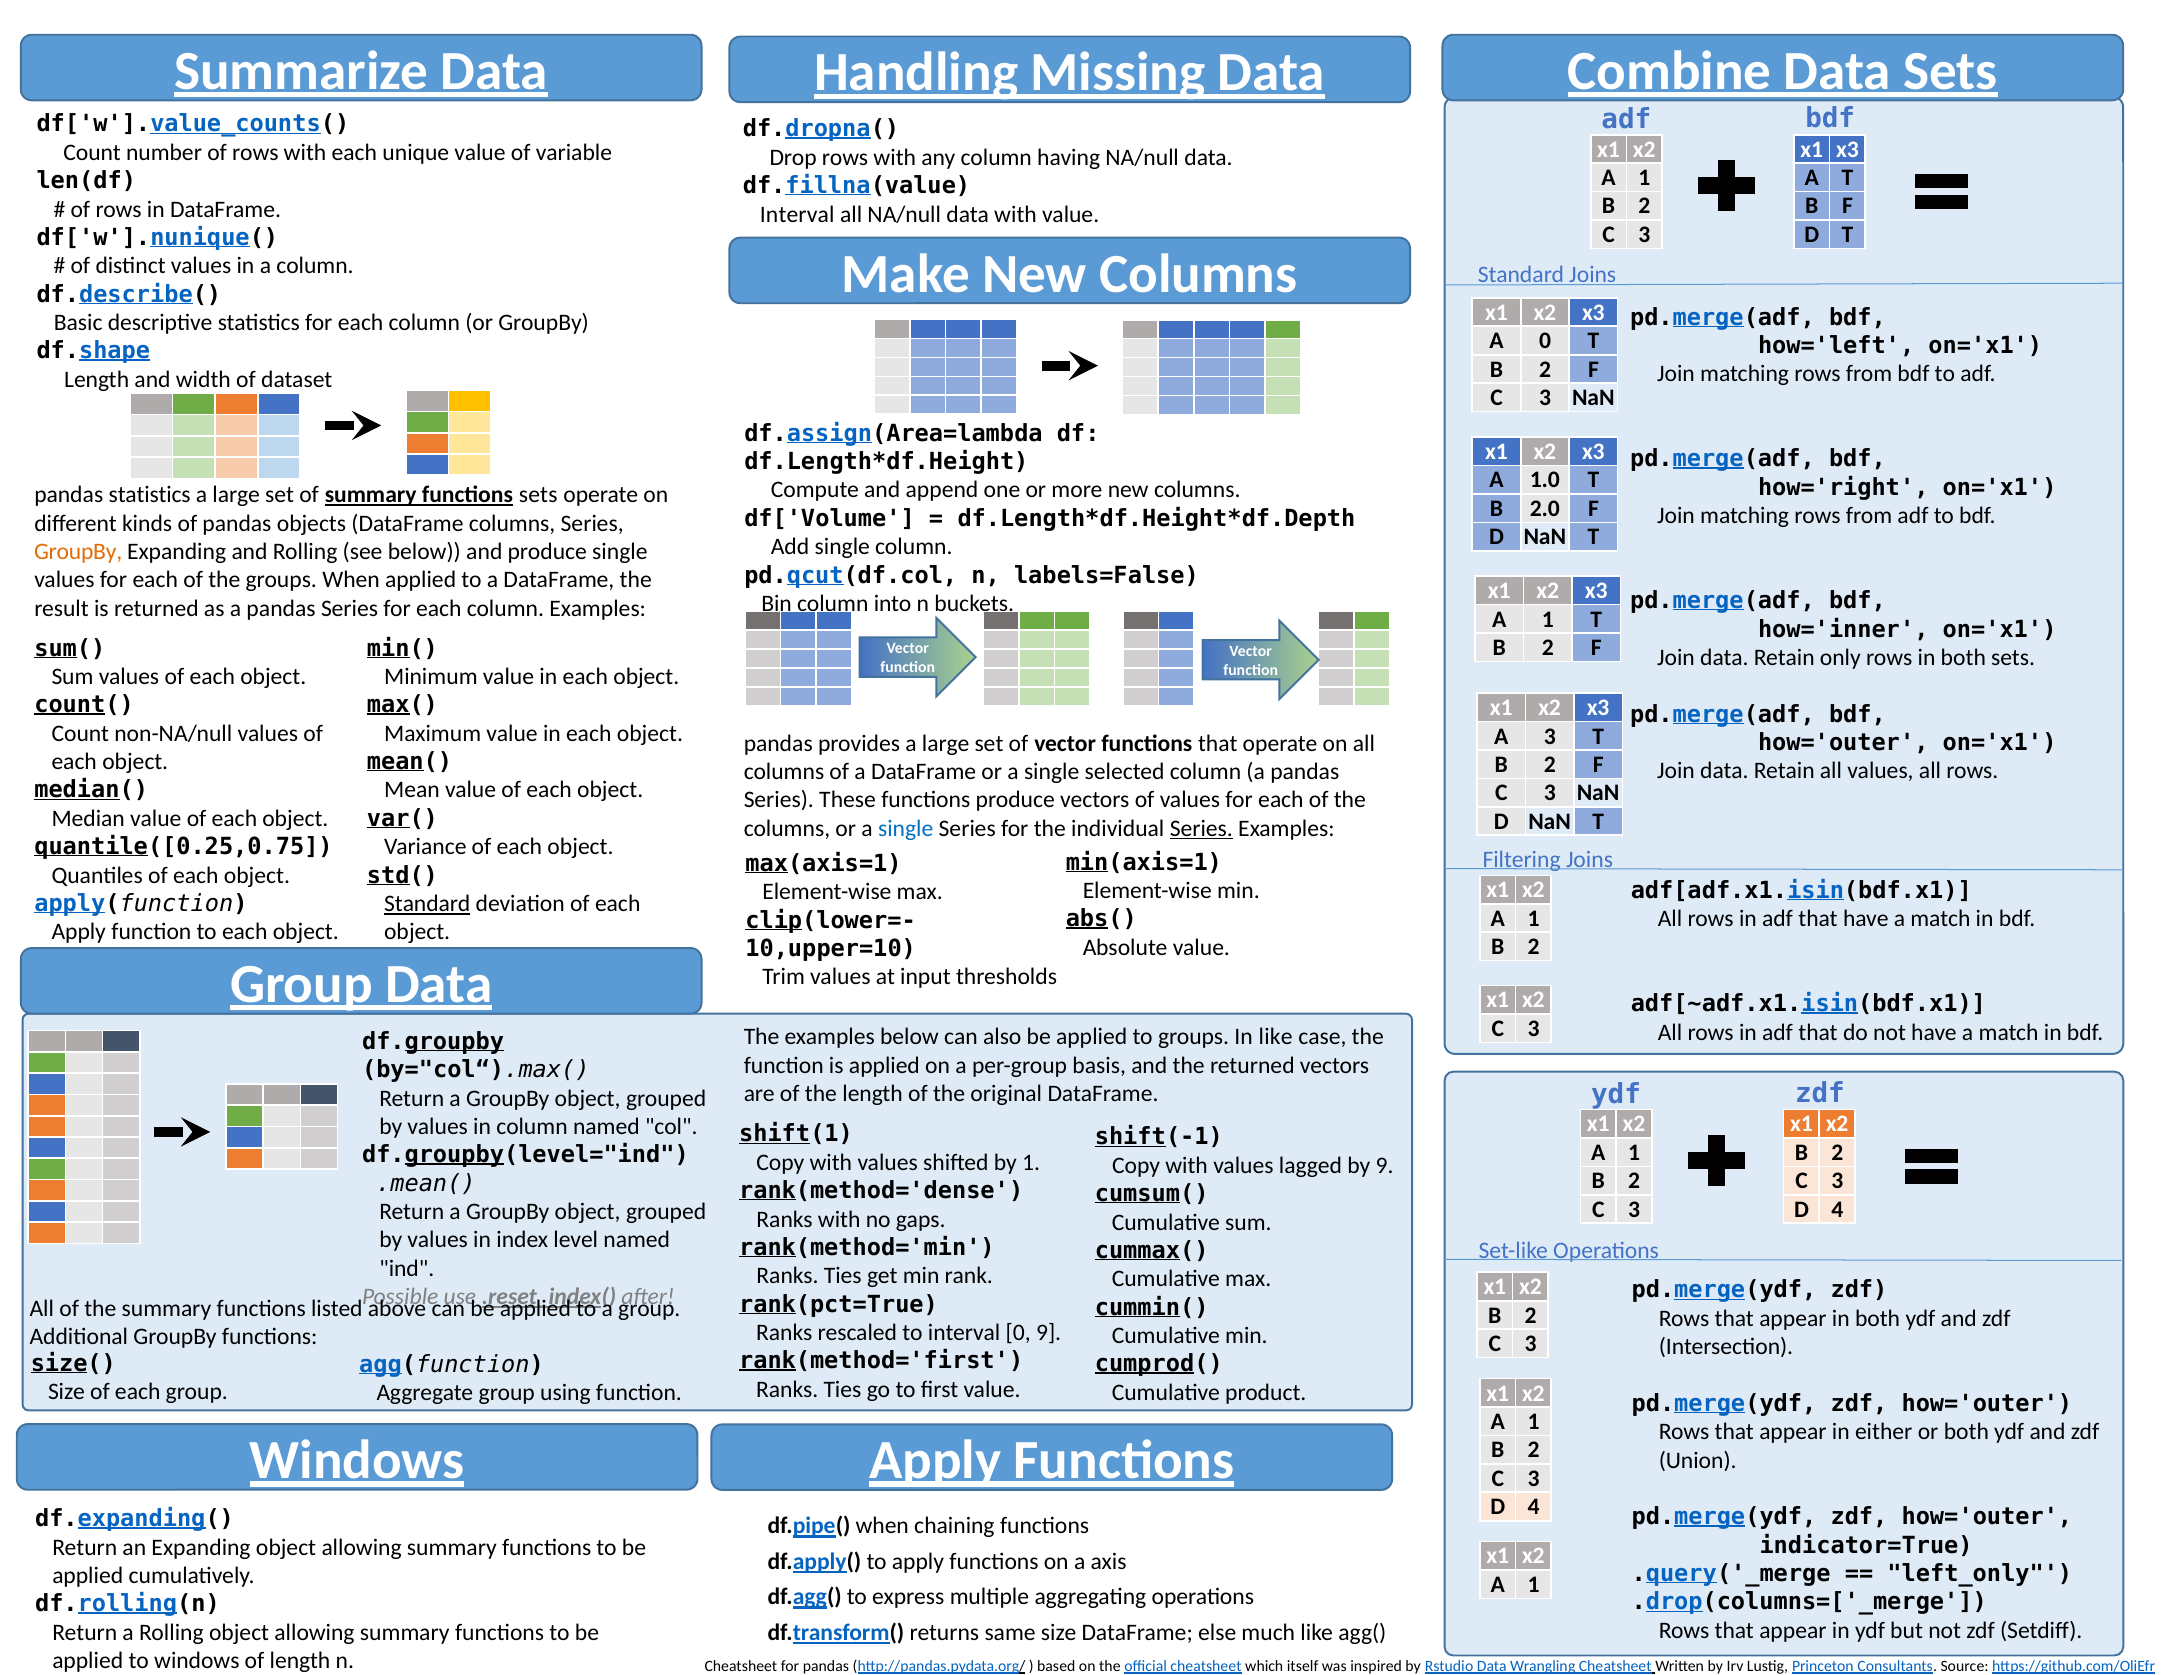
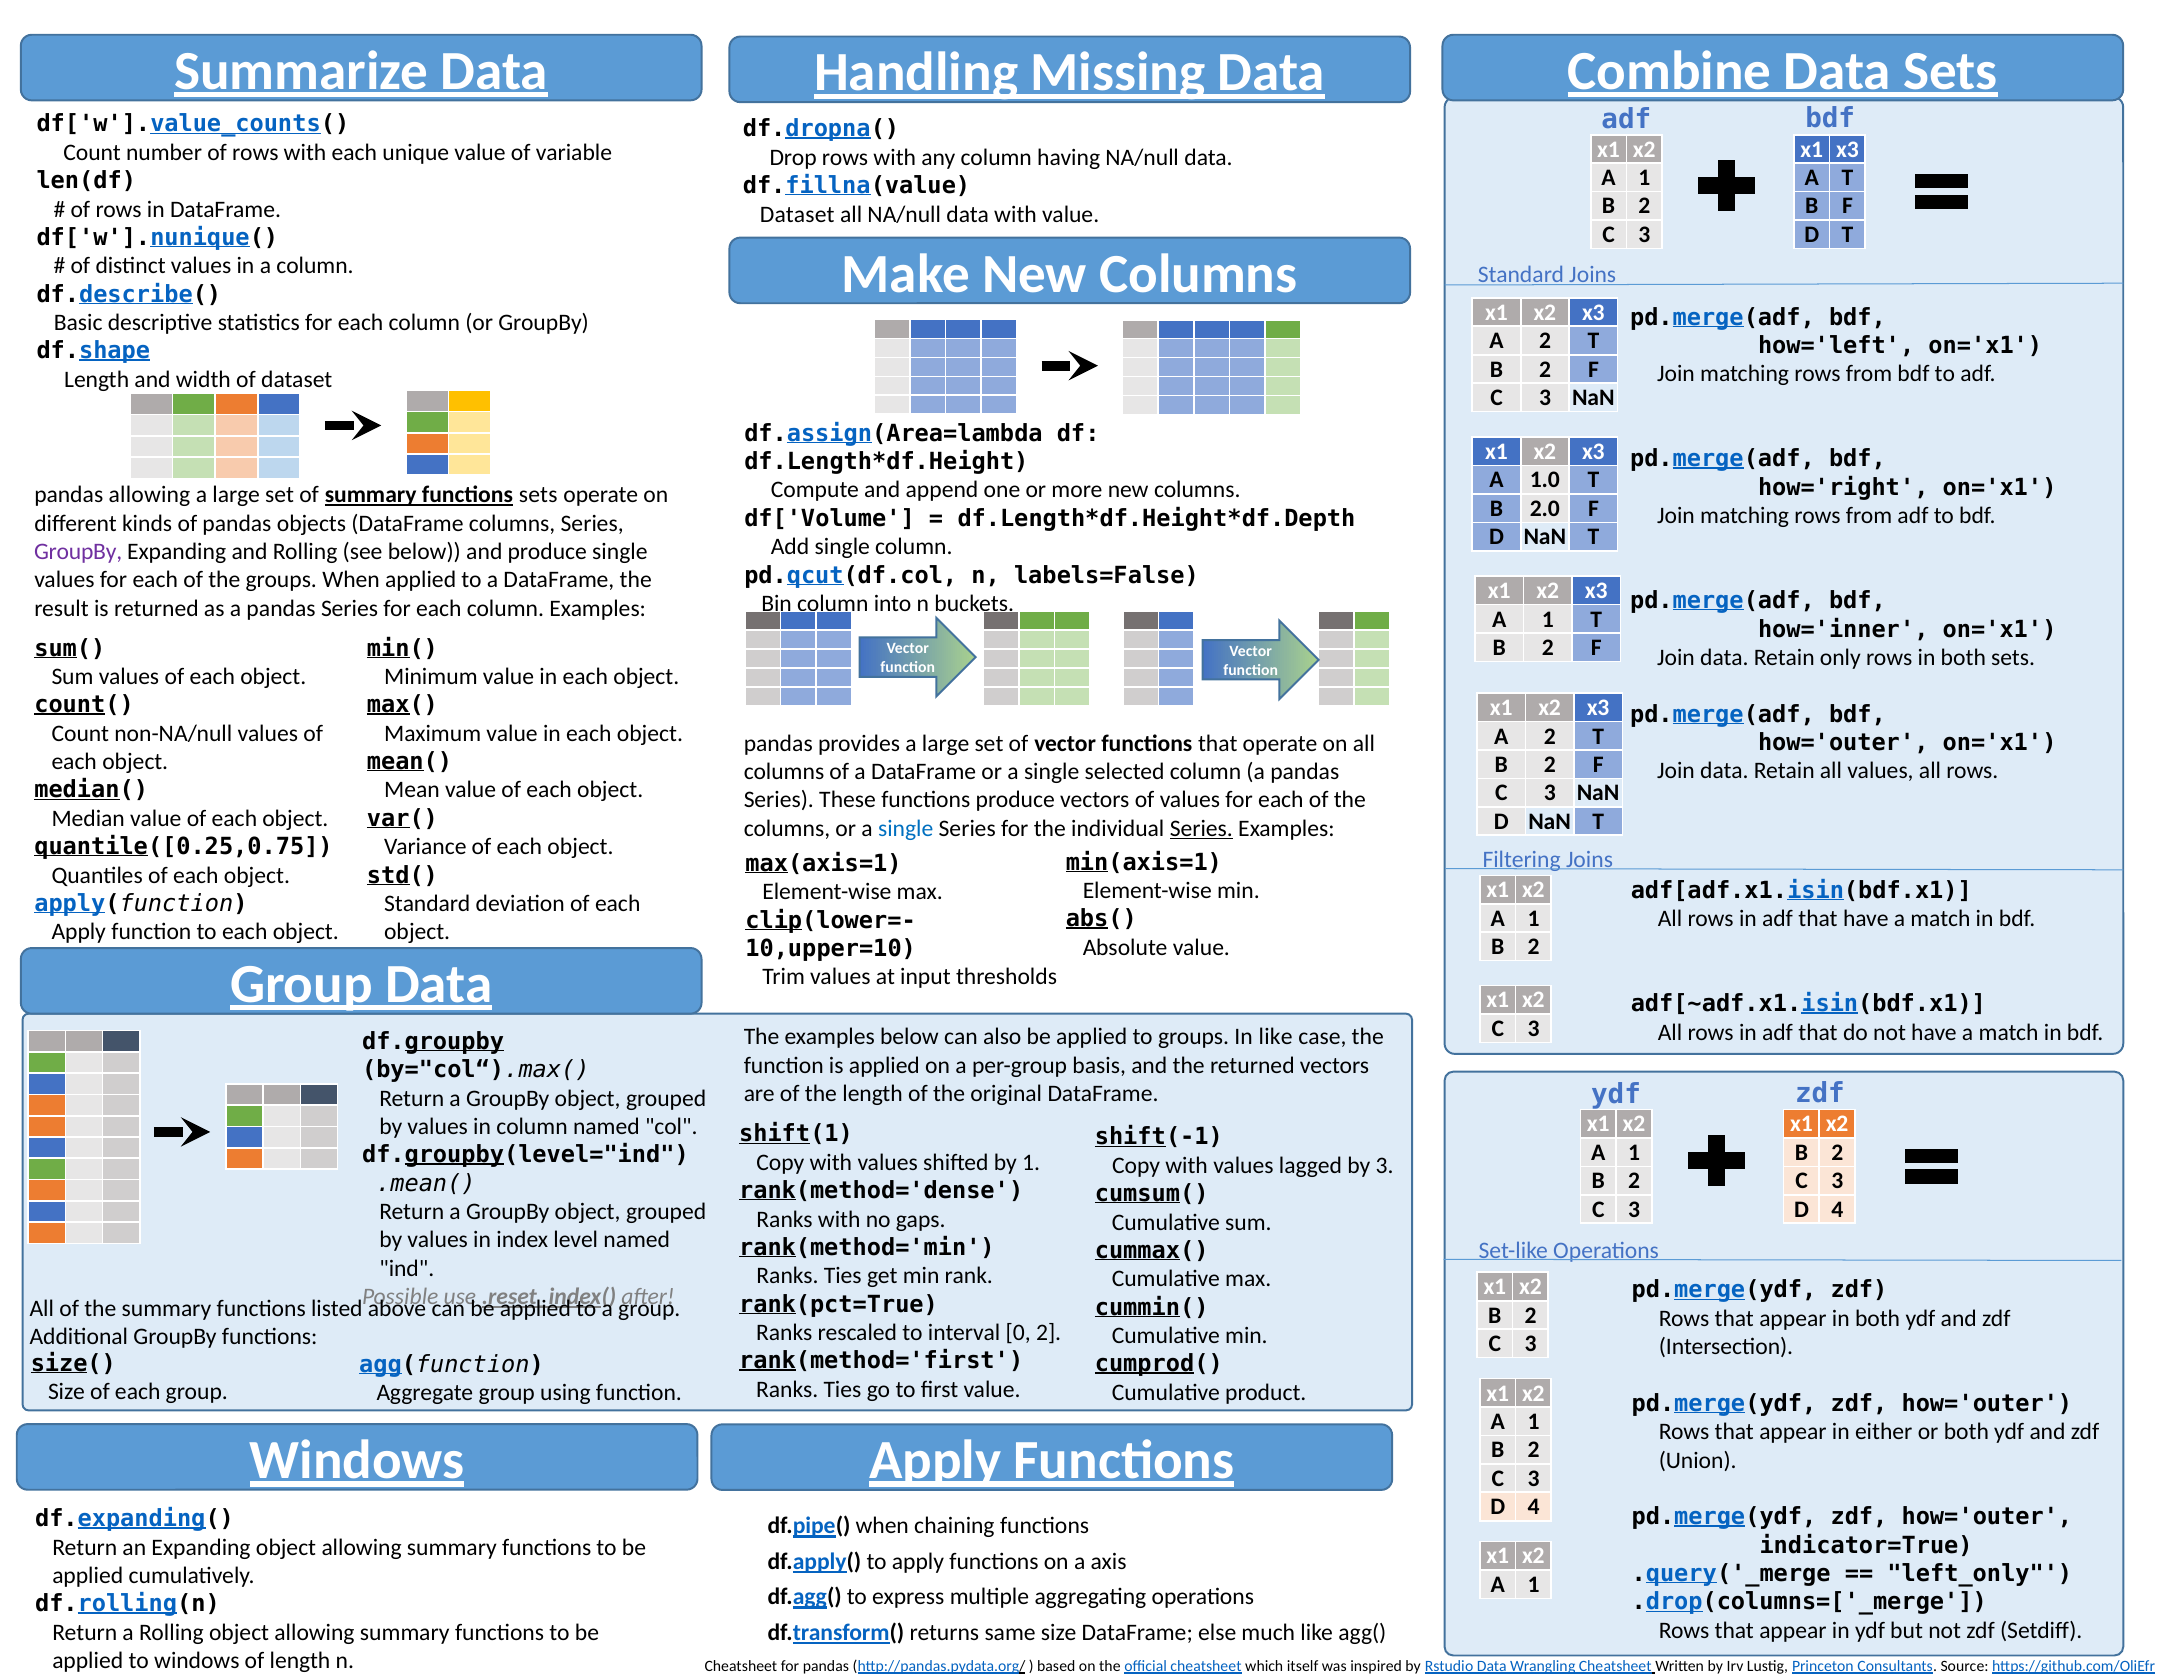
Interval at (797, 214): Interval -> Dataset
0 at (1545, 341): 0 -> 2
pandas statistics: statistics -> allowing
GroupBy at (78, 552) colour: orange -> purple
3 at (1550, 736): 3 -> 2
Standard at (427, 904) underline: present -> none
by 9: 9 -> 3
0 9: 9 -> 2
